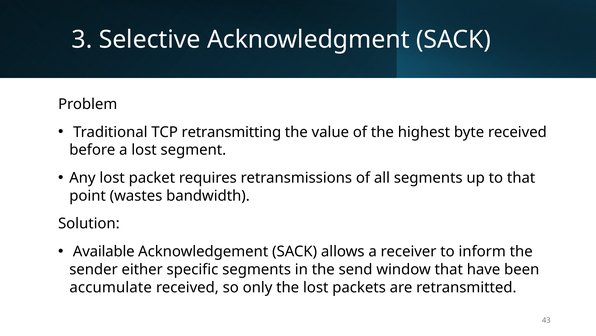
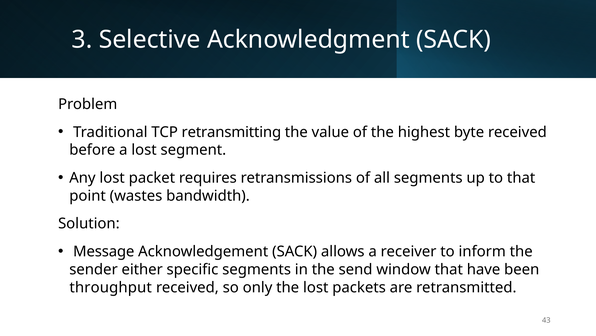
Available: Available -> Message
accumulate: accumulate -> throughput
